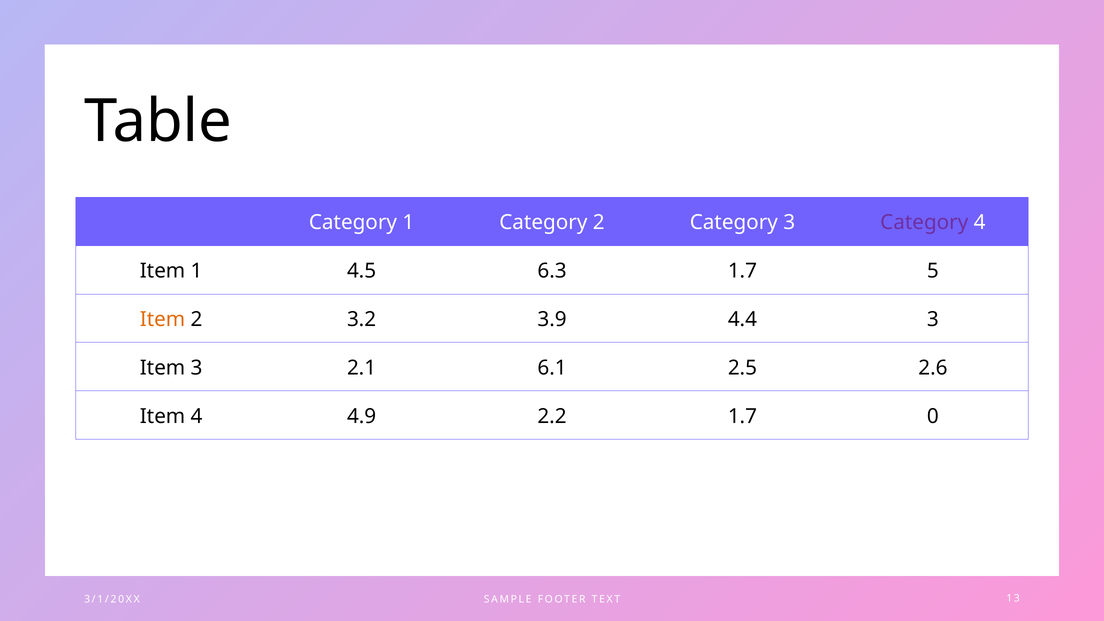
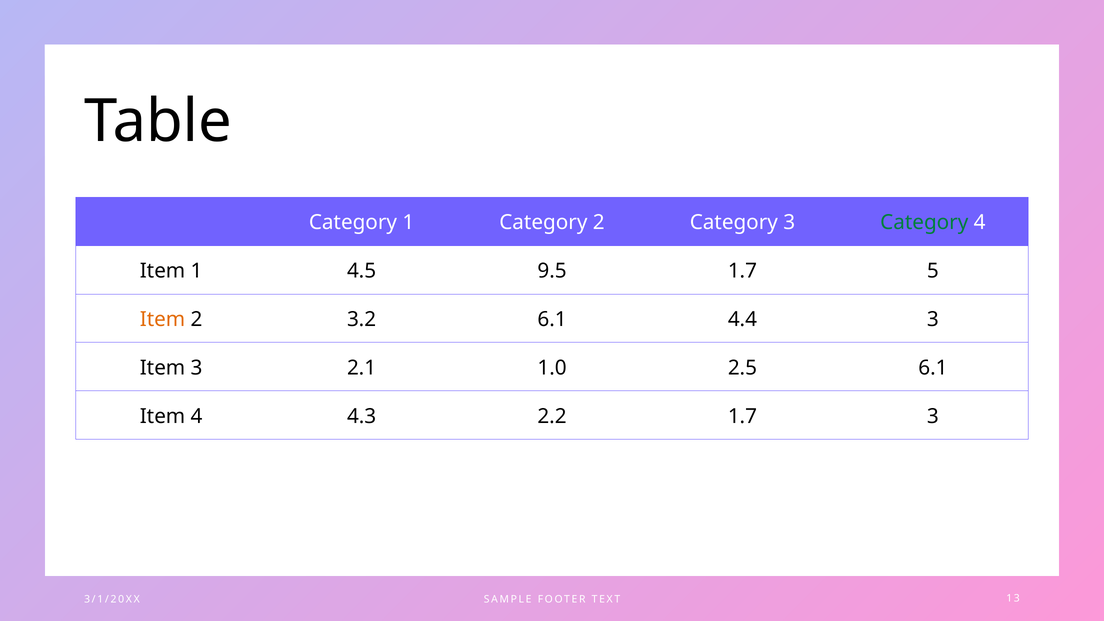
Category at (924, 223) colour: purple -> green
6.3: 6.3 -> 9.5
3.2 3.9: 3.9 -> 6.1
6.1: 6.1 -> 1.0
2.5 2.6: 2.6 -> 6.1
4.9: 4.9 -> 4.3
1.7 0: 0 -> 3
